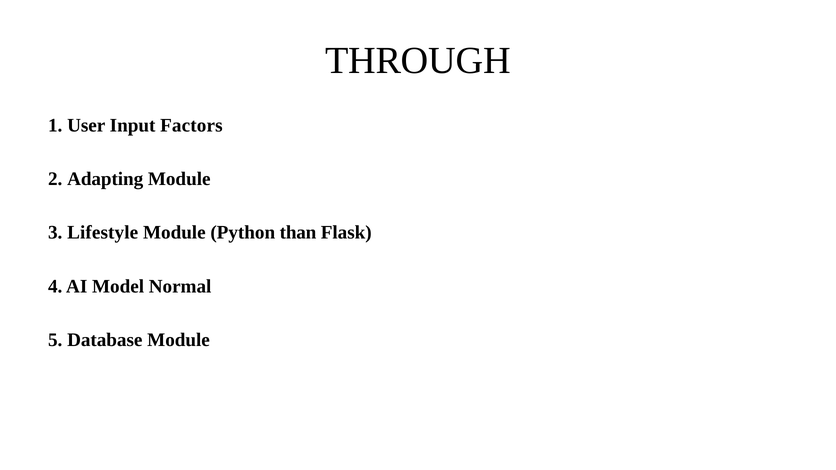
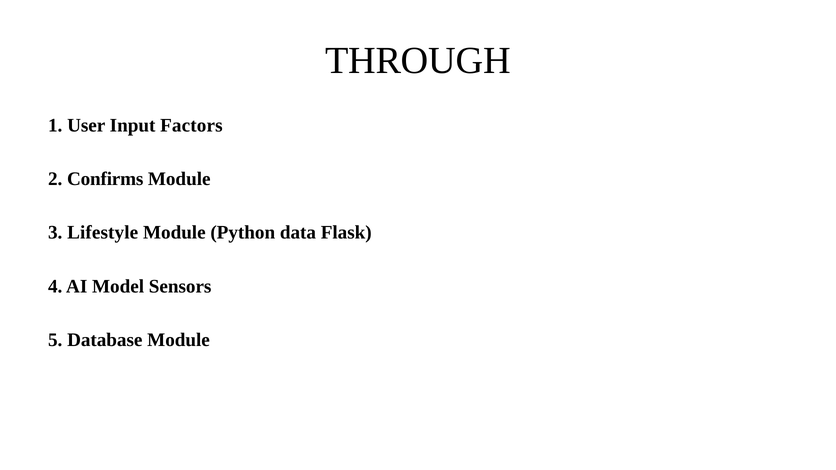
Adapting: Adapting -> Confirms
than: than -> data
Normal: Normal -> Sensors
